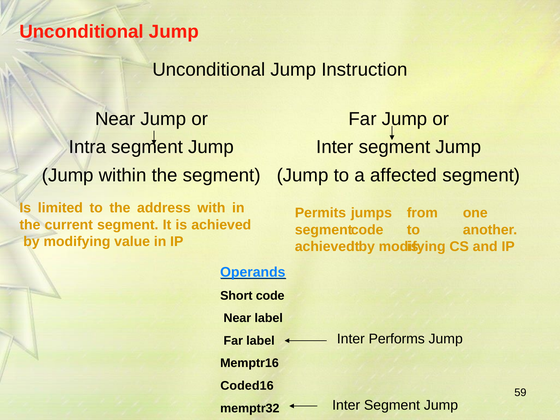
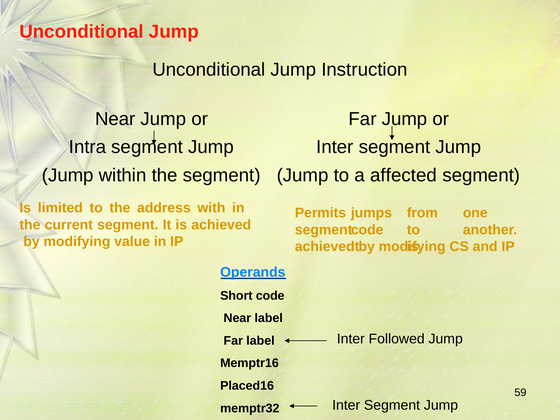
Performs: Performs -> Followed
Coded16: Coded16 -> Placed16
